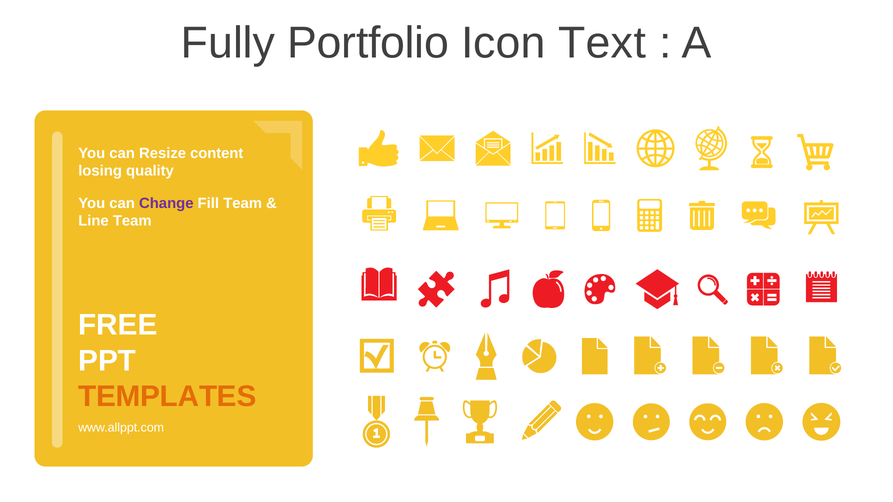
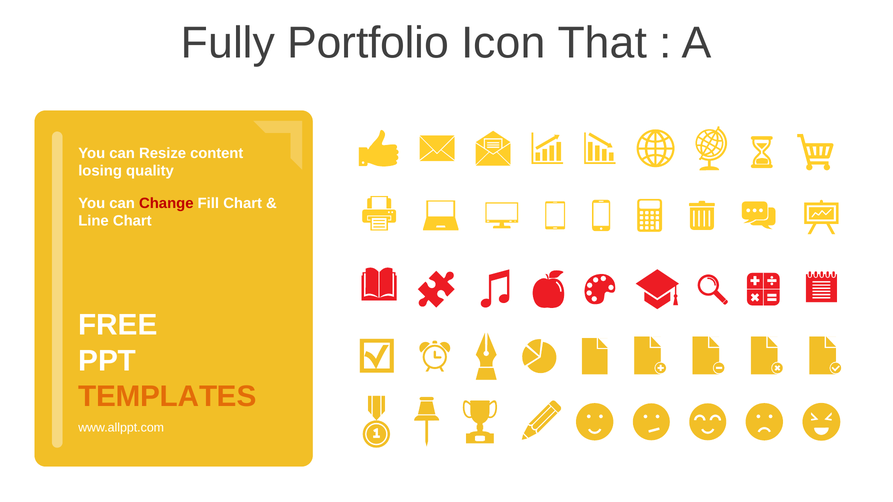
Text: Text -> That
Change colour: purple -> red
Fill Team: Team -> Chart
Line Team: Team -> Chart
